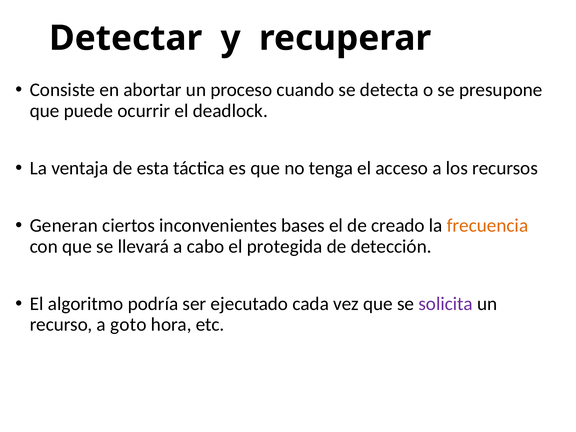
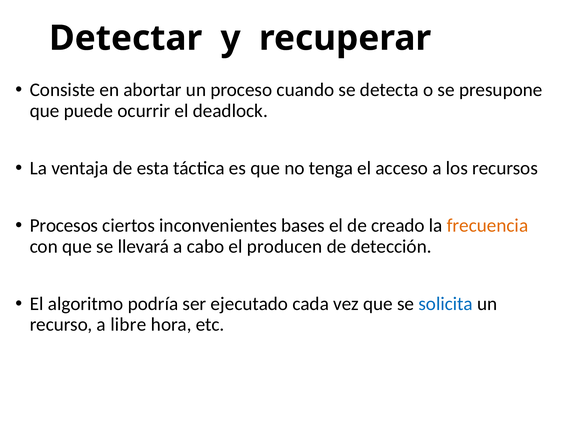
Generan: Generan -> Procesos
protegida: protegida -> producen
solicita colour: purple -> blue
goto: goto -> libre
